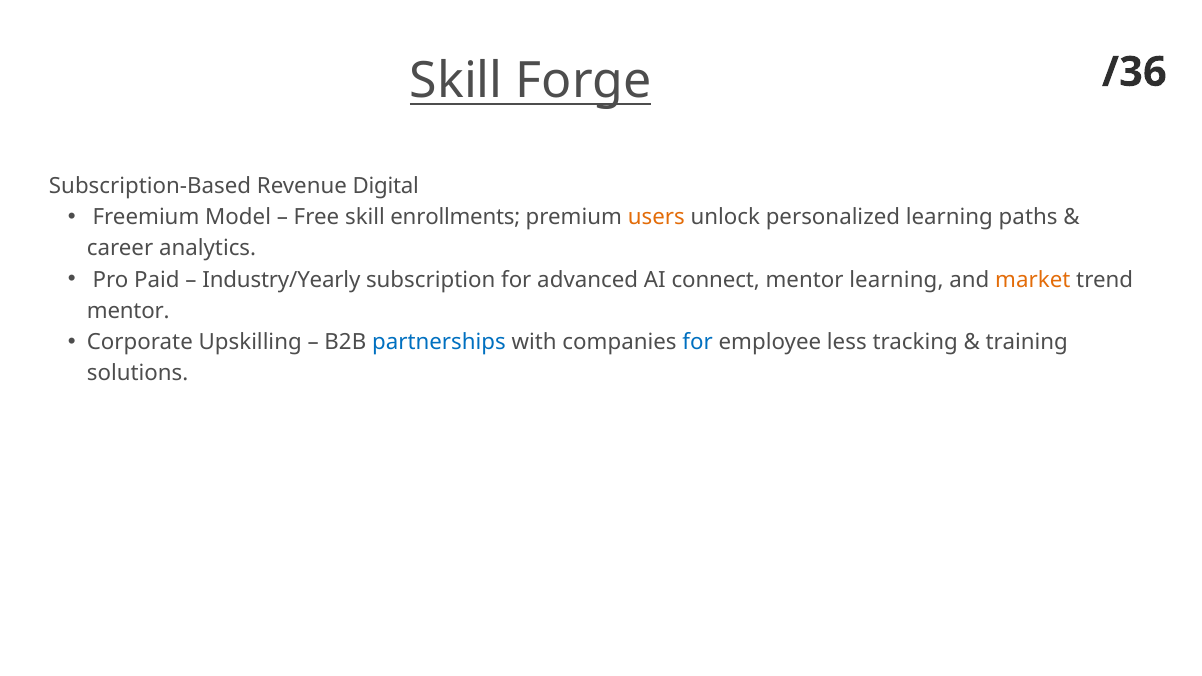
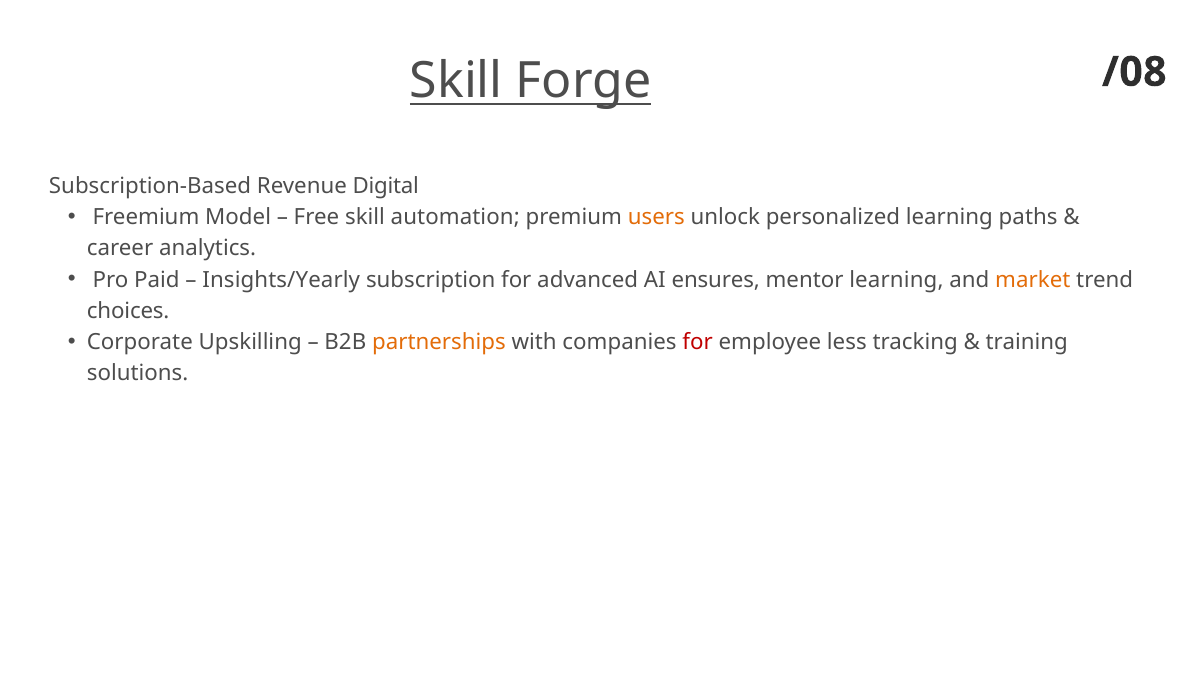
/36: /36 -> /08
enrollments: enrollments -> automation
Industry/Yearly: Industry/Yearly -> Insights/Yearly
connect: connect -> ensures
mentor at (128, 311): mentor -> choices
partnerships colour: blue -> orange
for at (698, 342) colour: blue -> red
